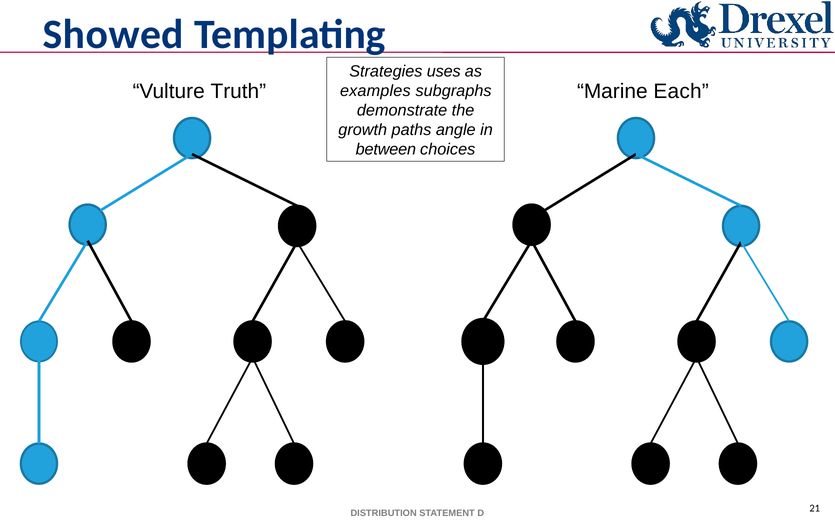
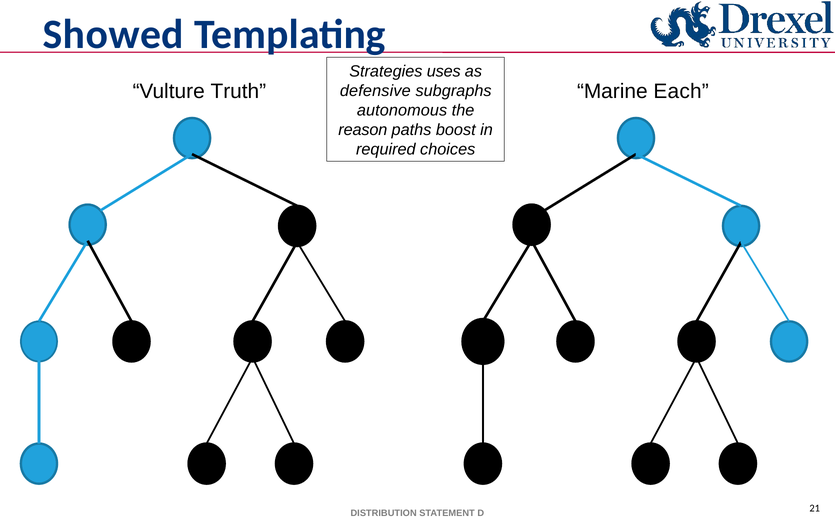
examples: examples -> defensive
demonstrate: demonstrate -> autonomous
growth: growth -> reason
angle: angle -> boost
between: between -> required
